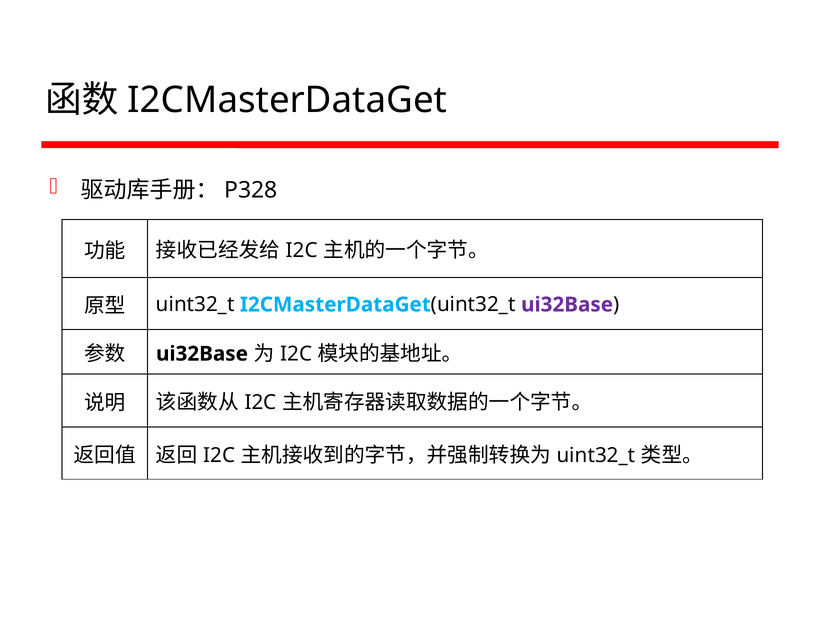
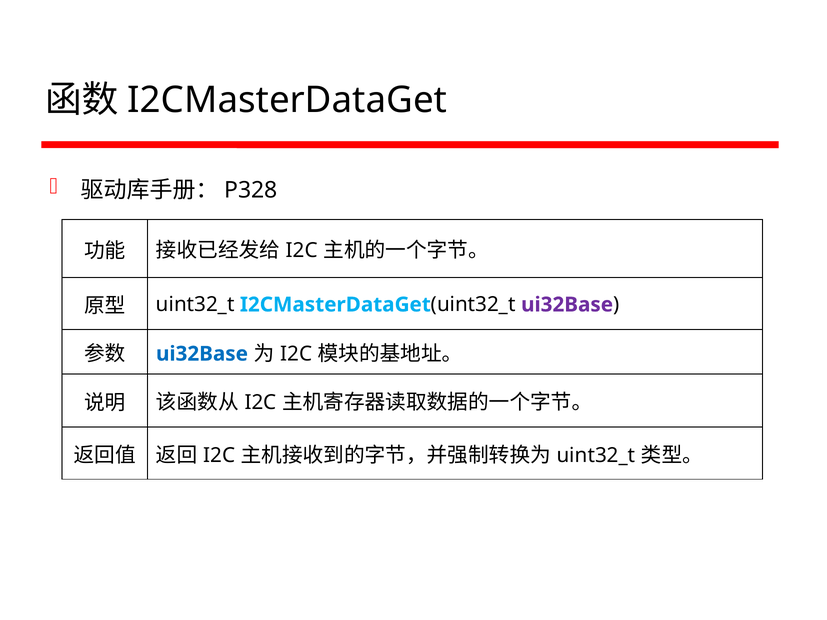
ui32Base at (202, 354) colour: black -> blue
